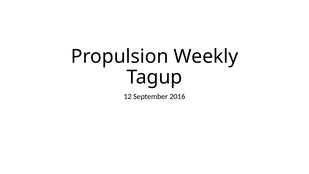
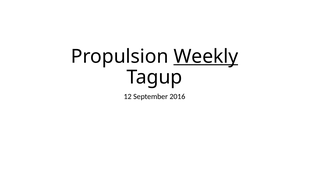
Weekly underline: none -> present
